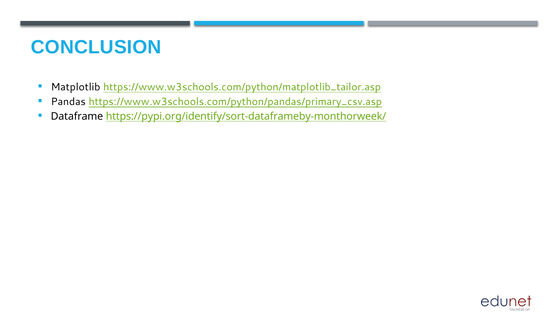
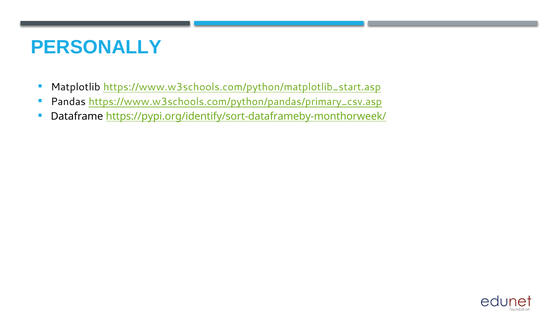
CONCLUSION: CONCLUSION -> PERSONALLY
https://www.w3schools.com/python/matplotlib_tailor.asp: https://www.w3schools.com/python/matplotlib_tailor.asp -> https://www.w3schools.com/python/matplotlib_start.asp
